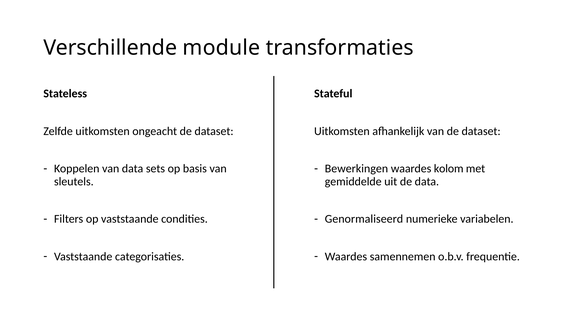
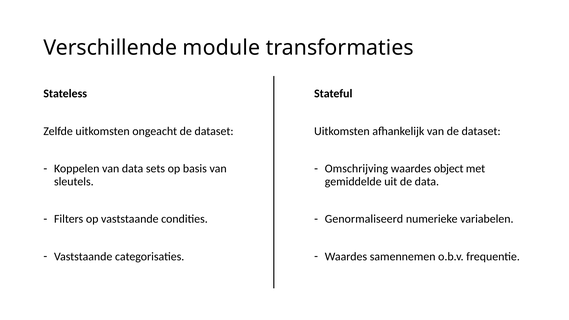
Bewerkingen: Bewerkingen -> Omschrijving
kolom: kolom -> object
